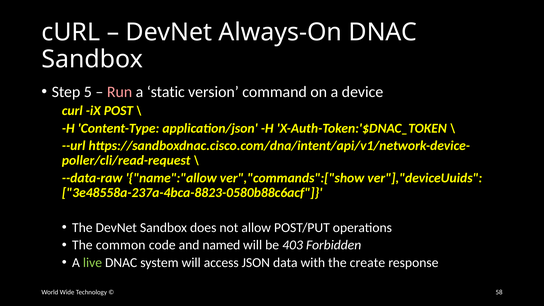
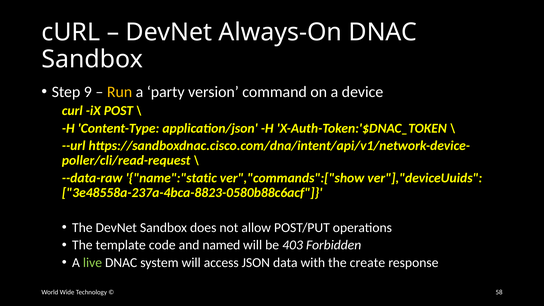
5: 5 -> 9
Run colour: pink -> yellow
static: static -> party
name":"allow: name":"allow -> name":"static
common: common -> template
